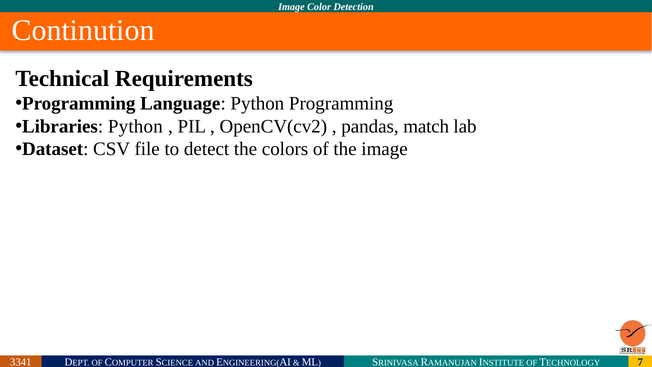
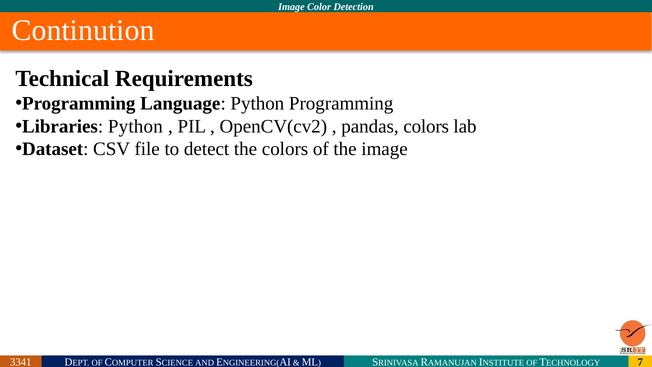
pandas match: match -> colors
